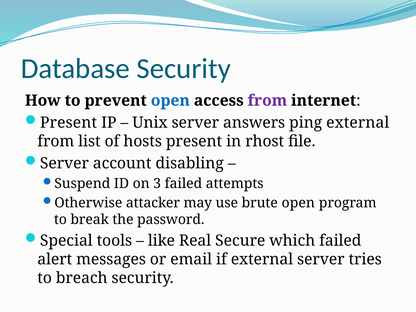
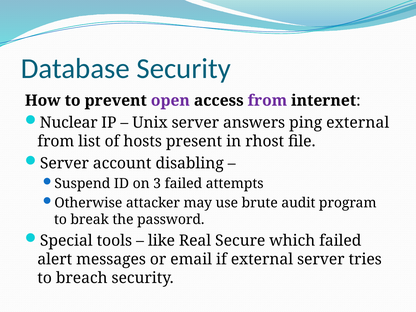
open at (170, 101) colour: blue -> purple
Present at (69, 123): Present -> Nuclear
brute open: open -> audit
